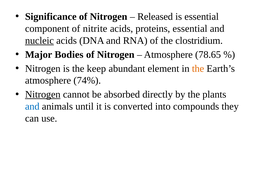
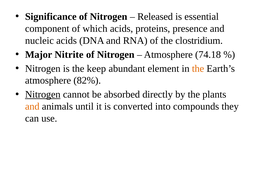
nitrite: nitrite -> which
proteins essential: essential -> presence
nucleic underline: present -> none
Bodies: Bodies -> Nitrite
78.65: 78.65 -> 74.18
74%: 74% -> 82%
and at (32, 106) colour: blue -> orange
